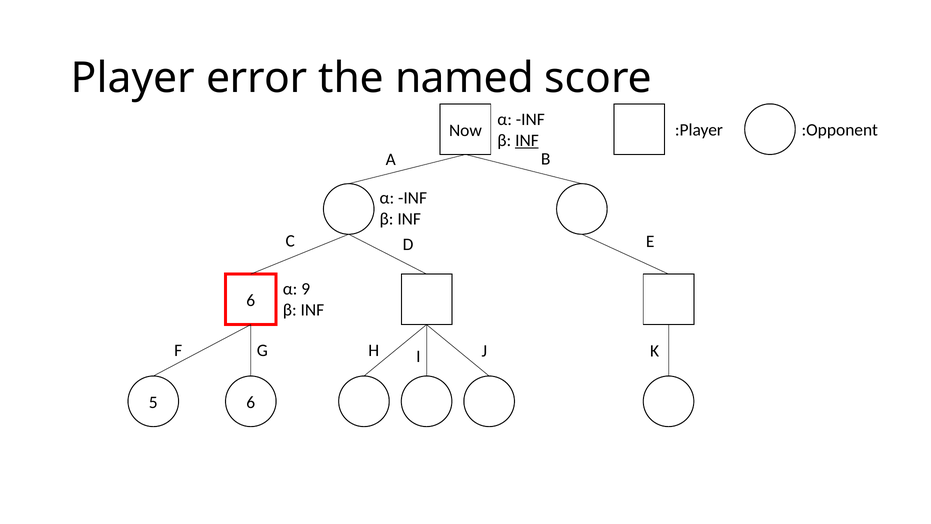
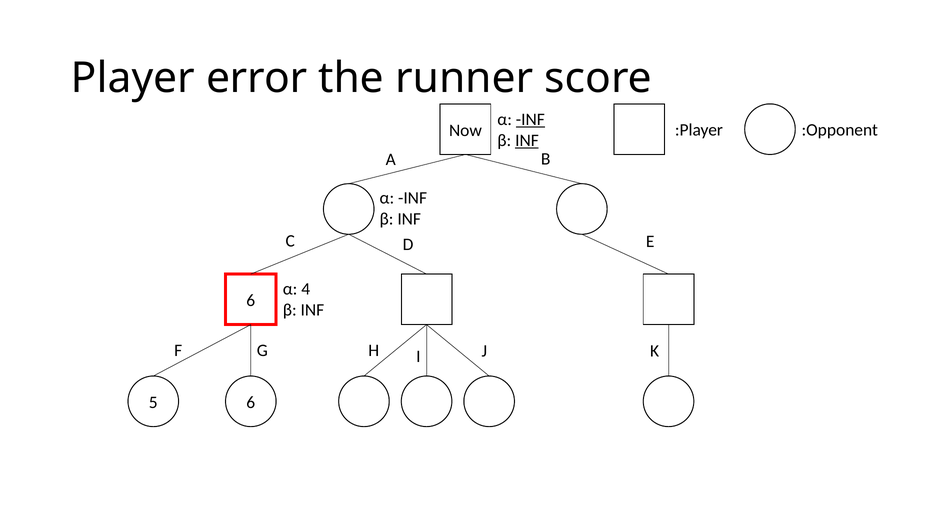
named: named -> runner
INF at (530, 120) underline: none -> present
9: 9 -> 4
